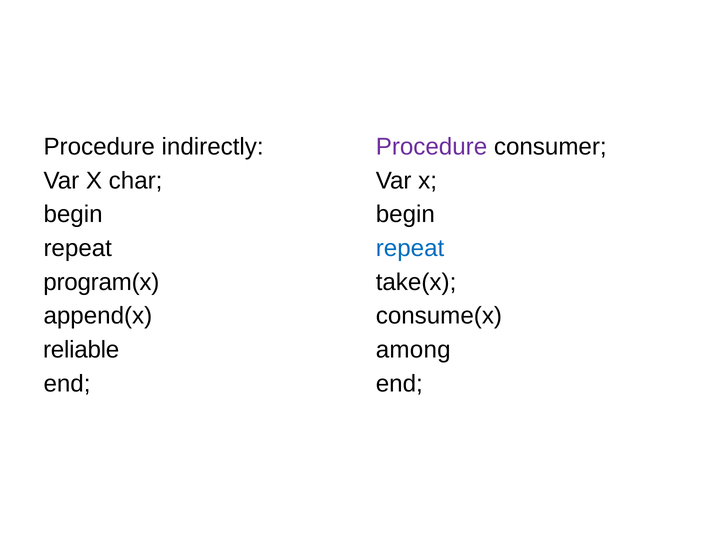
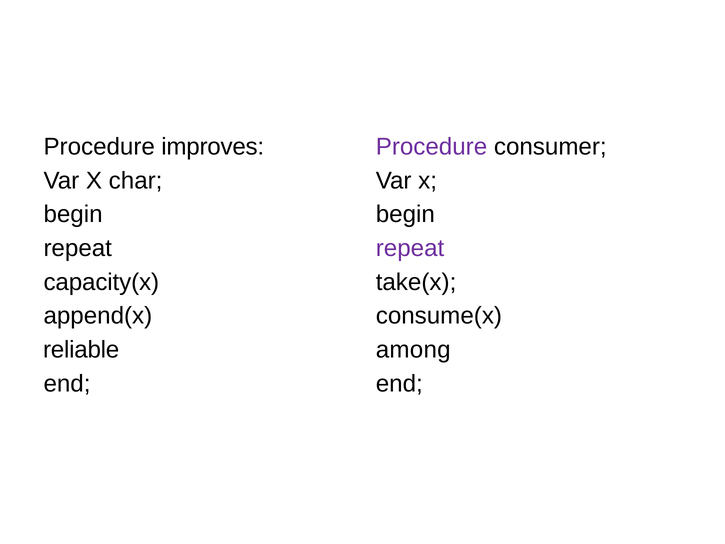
indirectly: indirectly -> improves
repeat at (410, 248) colour: blue -> purple
program(x: program(x -> capacity(x
